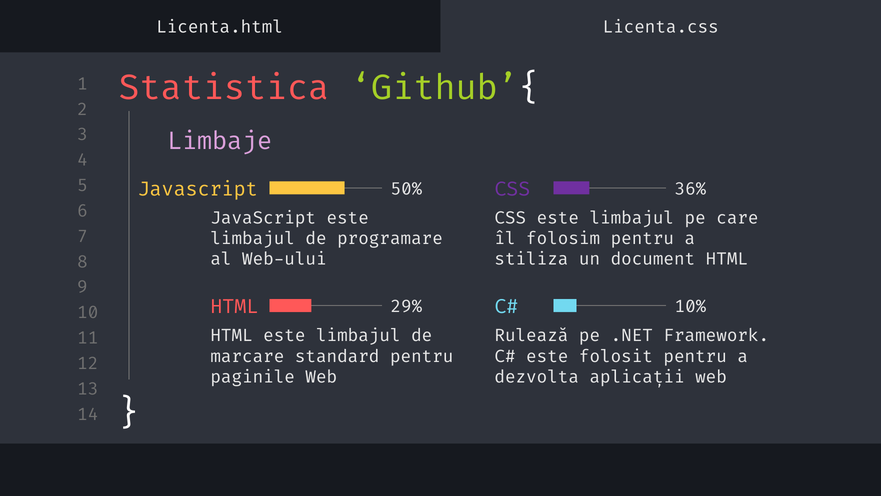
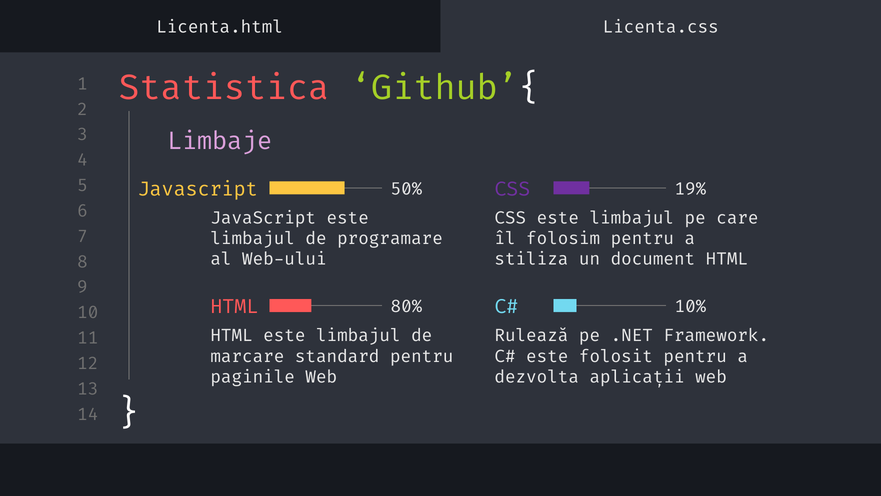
36%: 36% -> 19%
29%: 29% -> 80%
